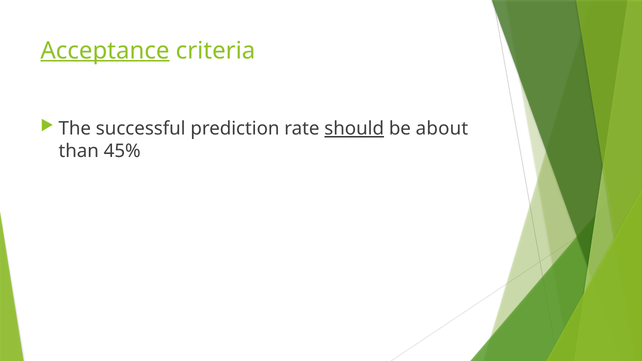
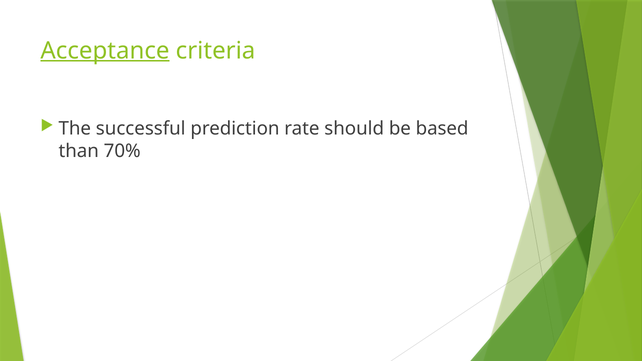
should underline: present -> none
about: about -> based
45%: 45% -> 70%
